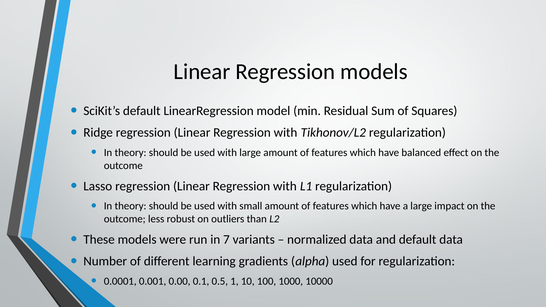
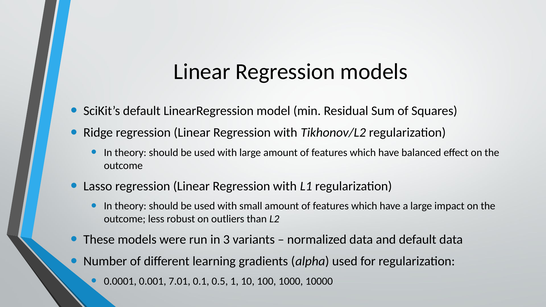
7: 7 -> 3
0.00: 0.00 -> 7.01
